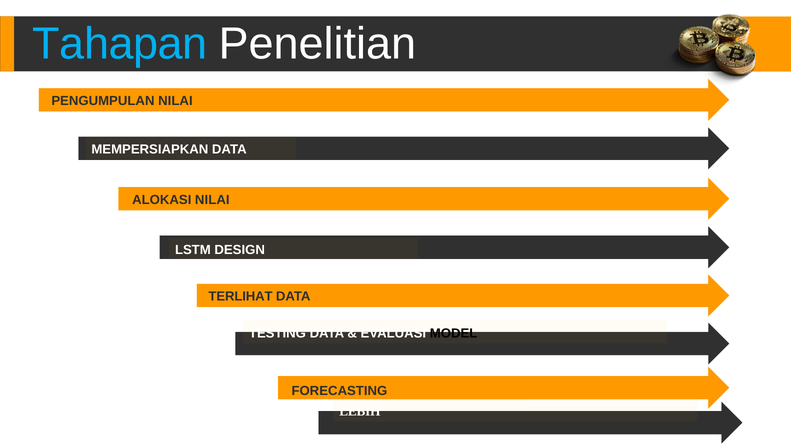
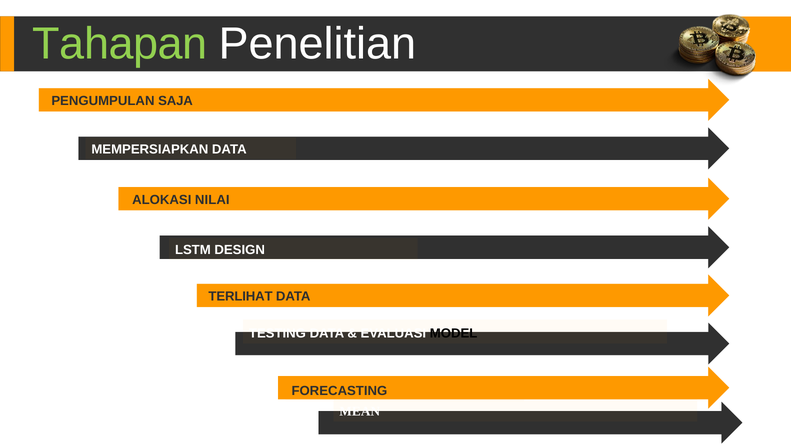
Tahapan colour: light blue -> light green
PENGUMPULAN NILAI: NILAI -> SAJA
LEBIH: LEBIH -> MEAN
